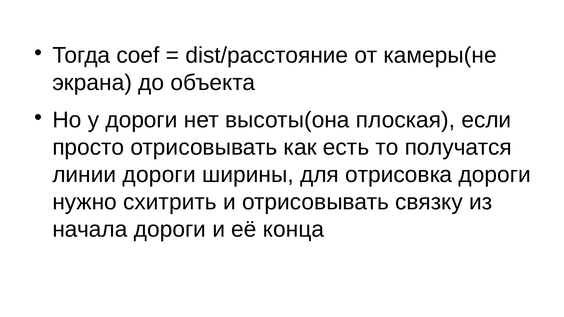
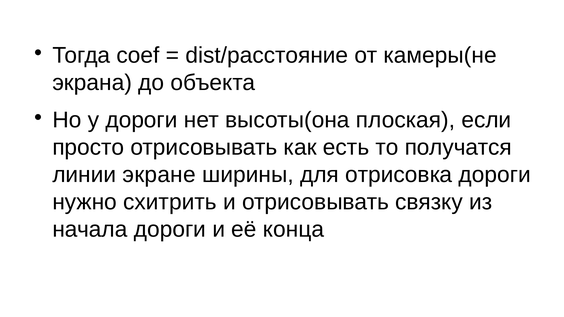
линии дороги: дороги -> экране
